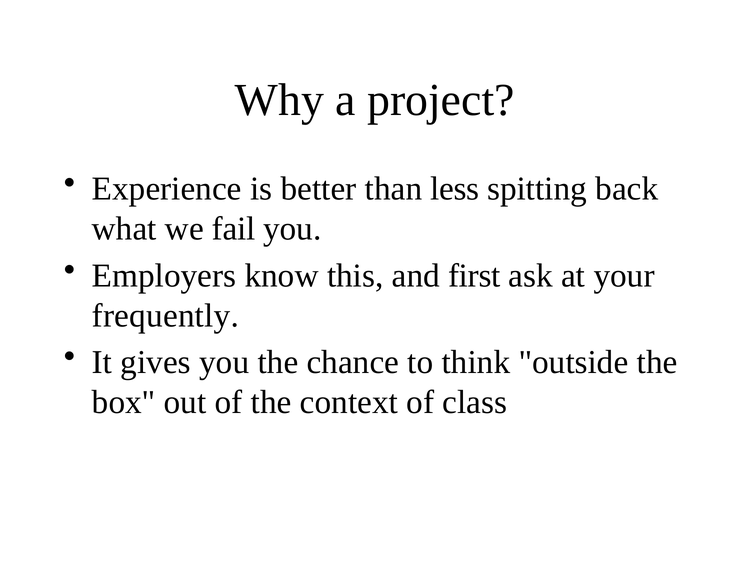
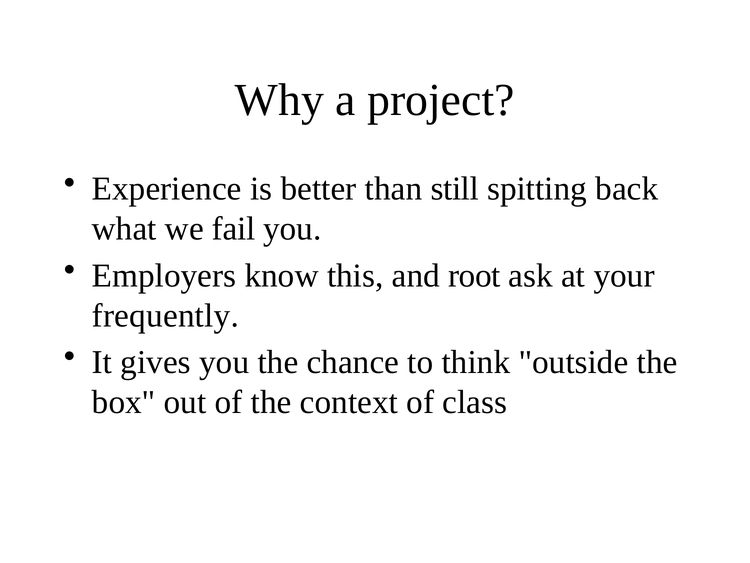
less: less -> still
first: first -> root
